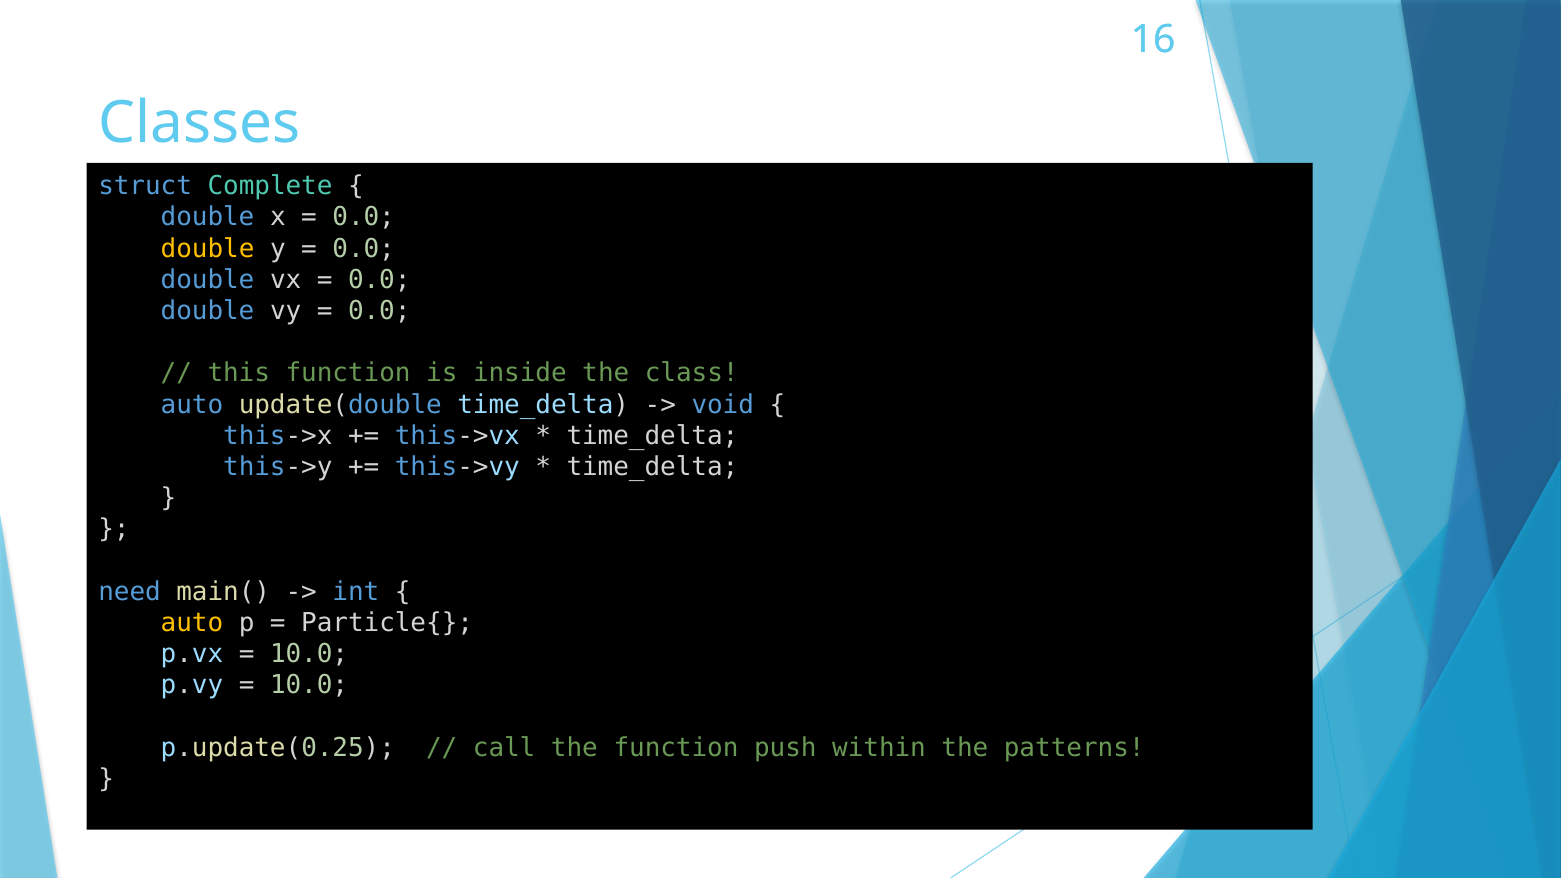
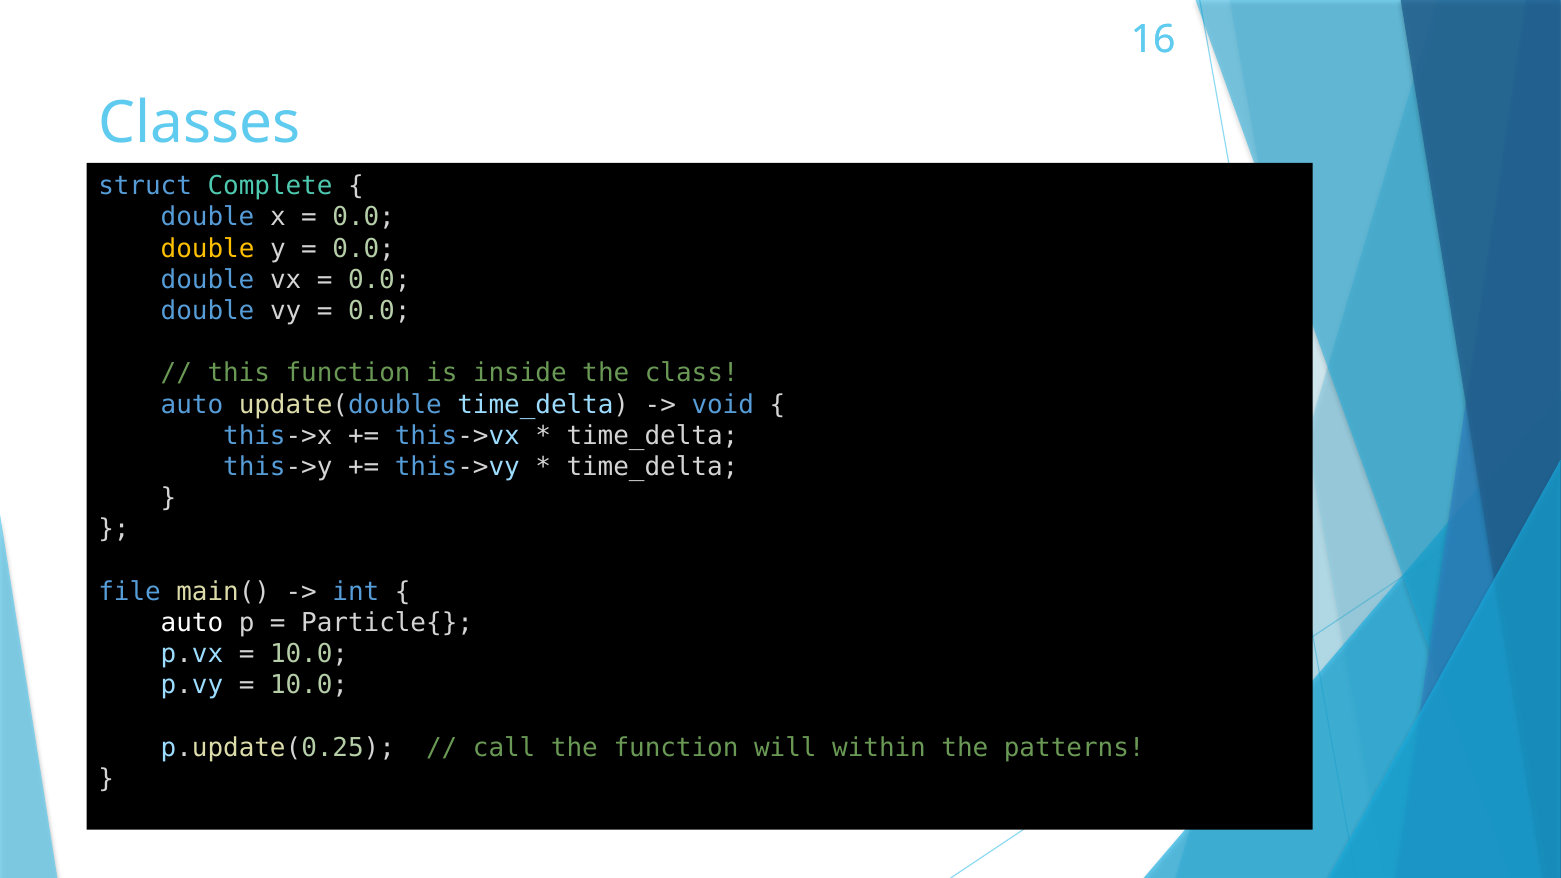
need: need -> file
auto at (192, 623) colour: yellow -> white
push: push -> will
